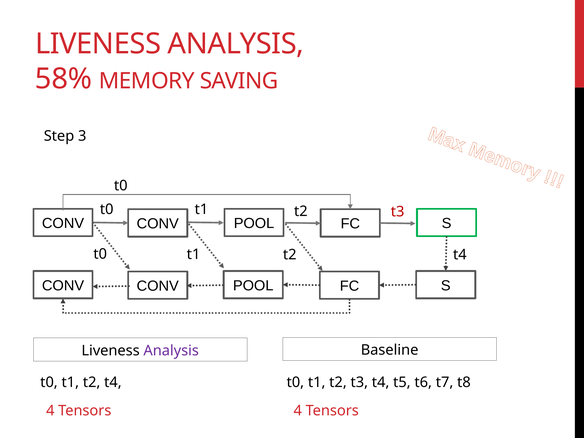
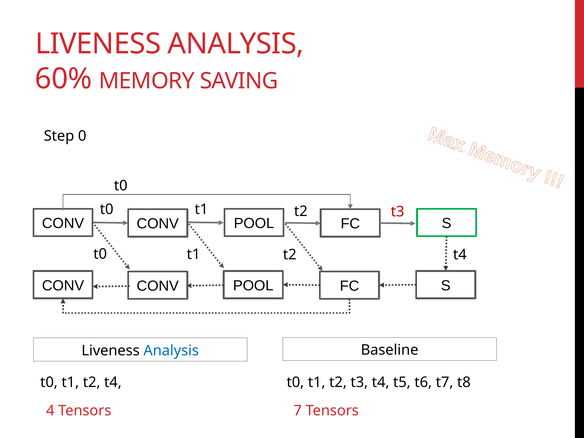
58%: 58% -> 60%
3: 3 -> 0
Analysis at (171, 351) colour: purple -> blue
Tensors 4: 4 -> 7
